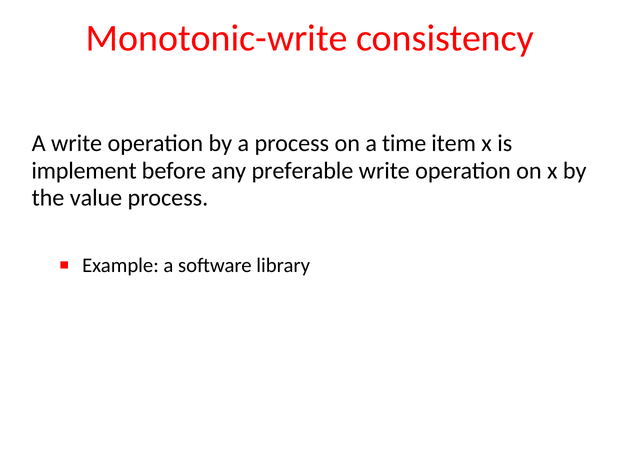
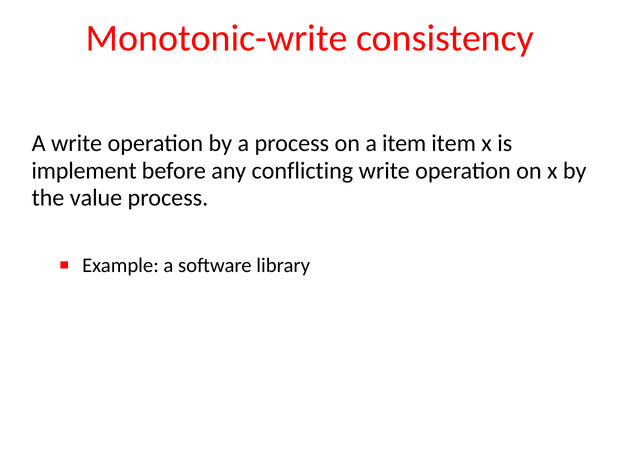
a time: time -> item
preferable: preferable -> conflicting
